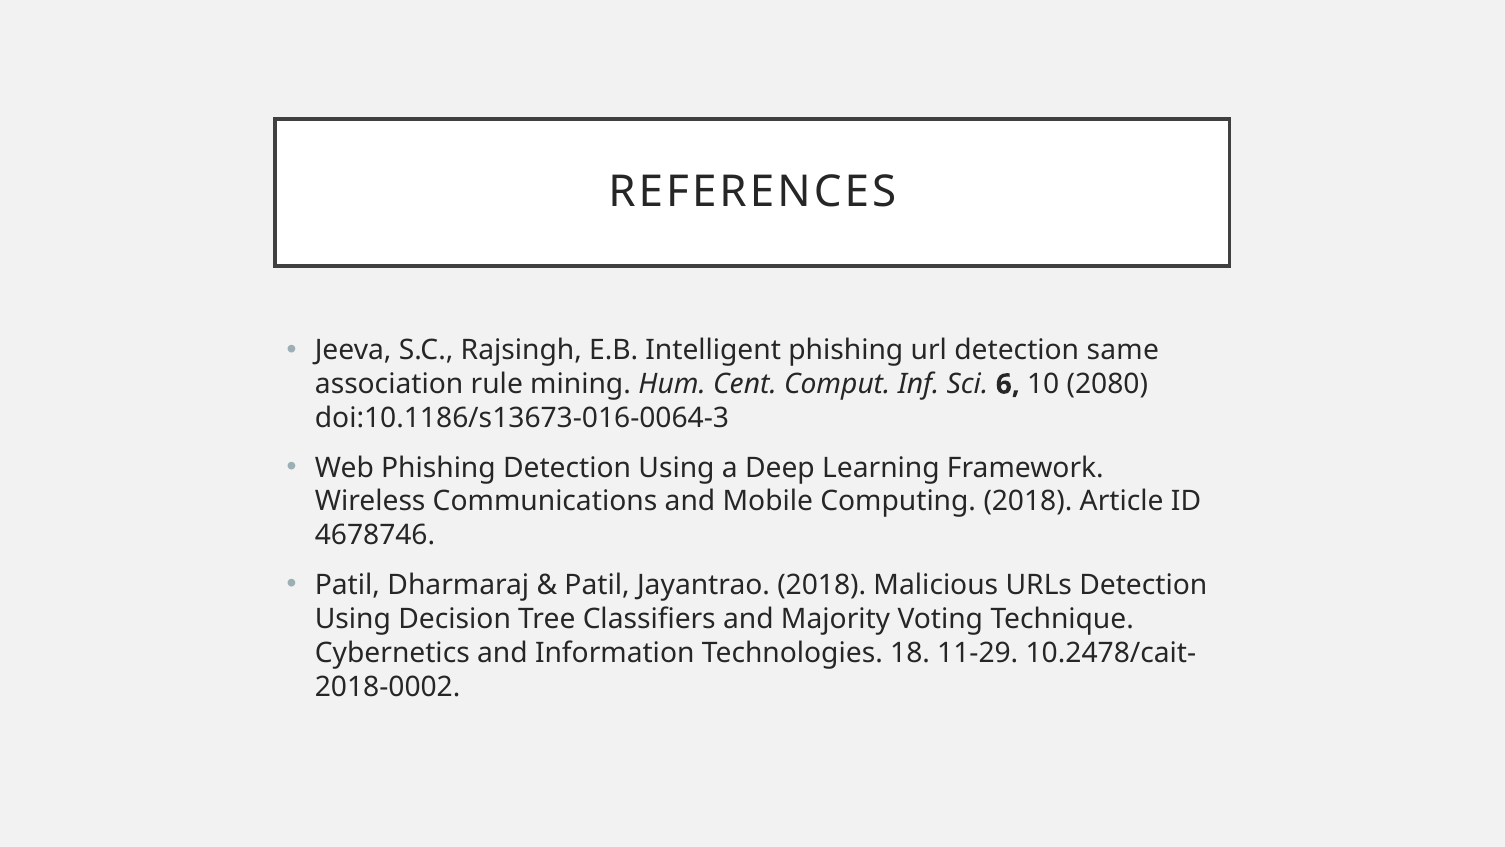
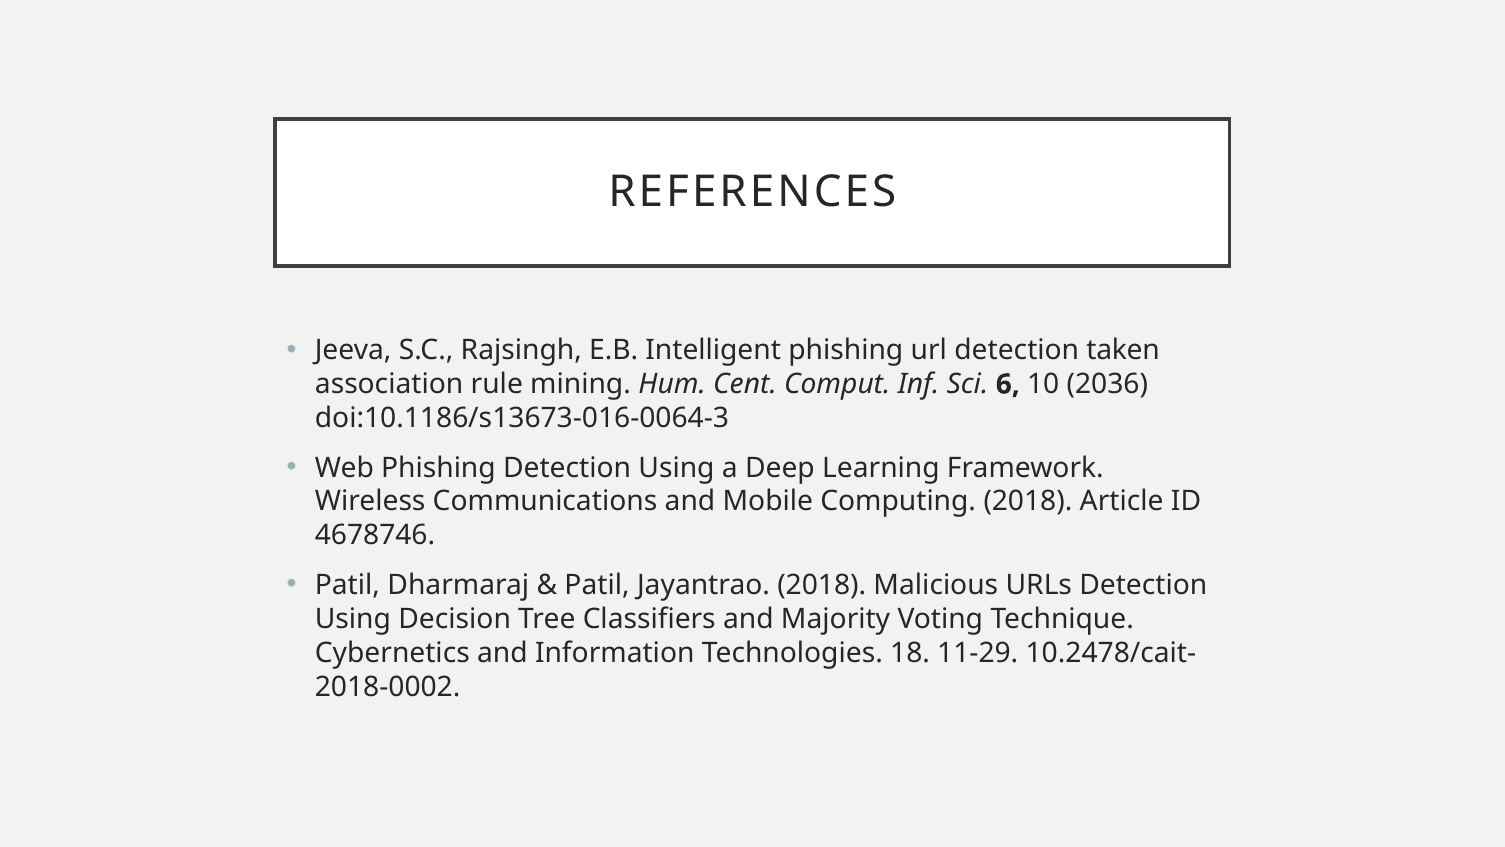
same: same -> taken
2080: 2080 -> 2036
